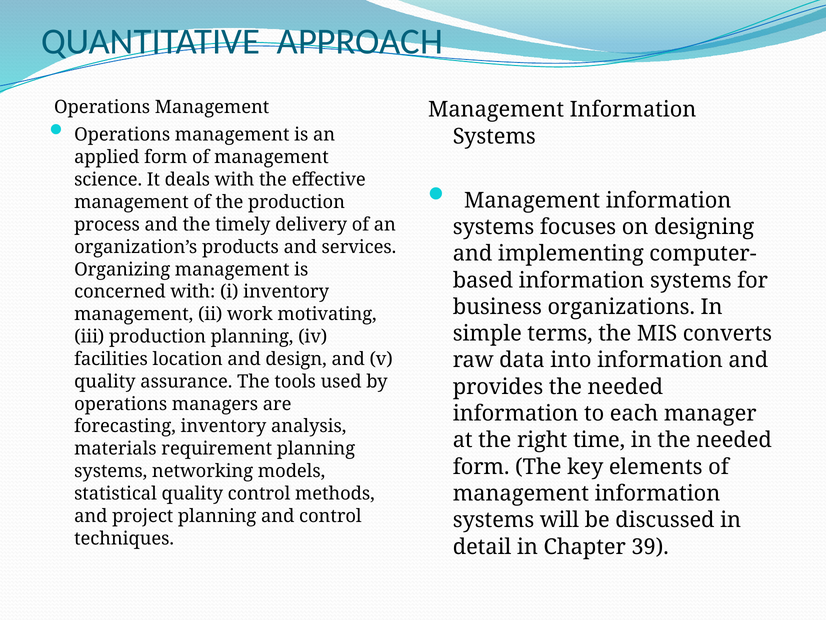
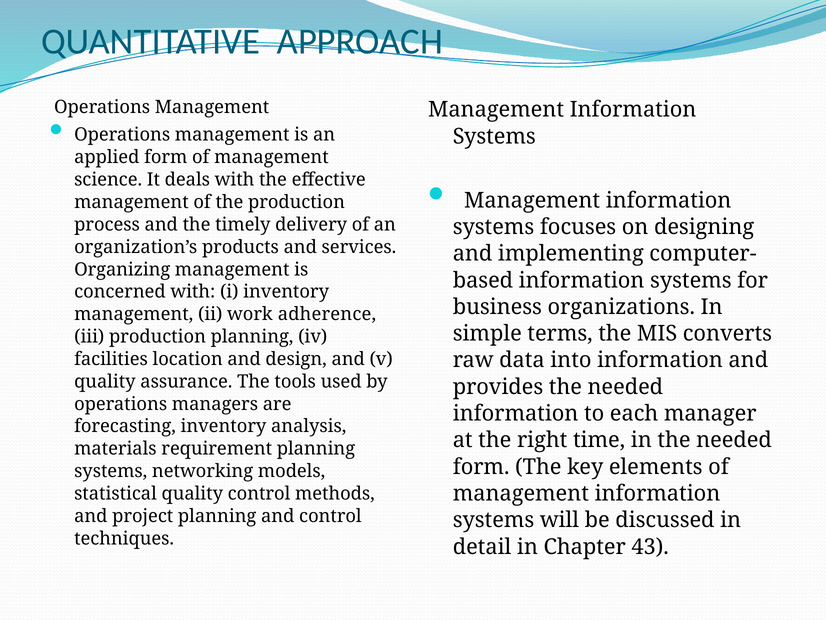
motivating: motivating -> adherence
39: 39 -> 43
